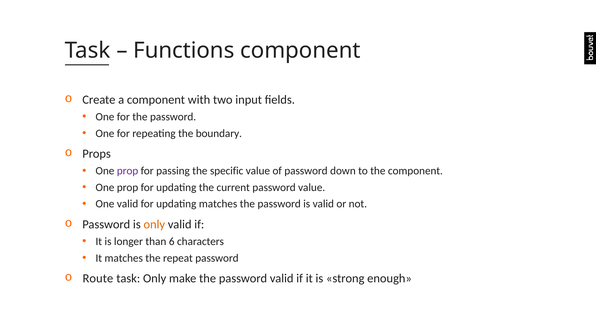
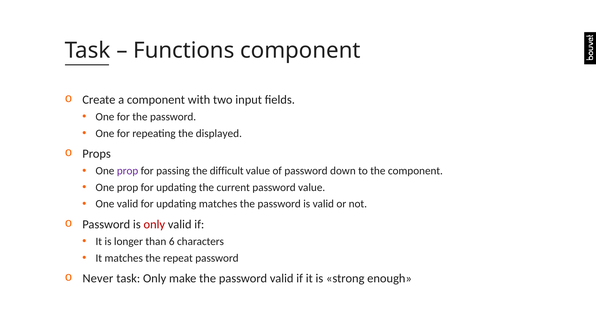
boundary: boundary -> displayed
specific: specific -> difficult
only at (154, 225) colour: orange -> red
Route: Route -> Never
